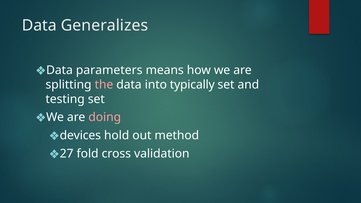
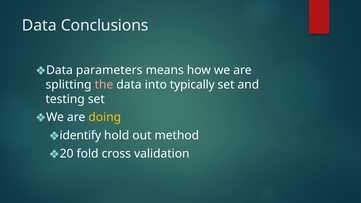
Generalizes: Generalizes -> Conclusions
doing colour: pink -> yellow
devices: devices -> identify
27: 27 -> 20
